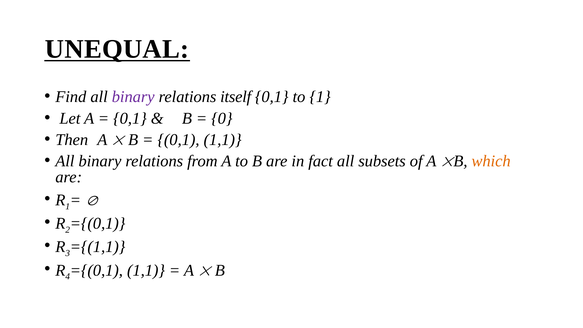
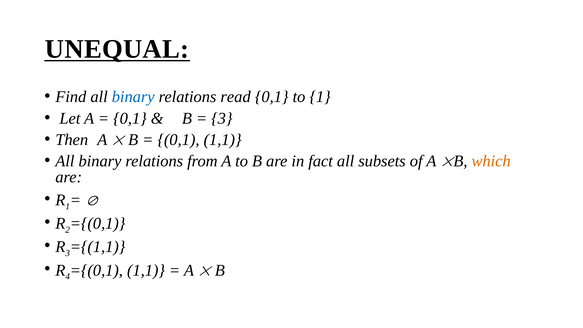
binary at (133, 97) colour: purple -> blue
itself: itself -> read
0 at (222, 118): 0 -> 3
